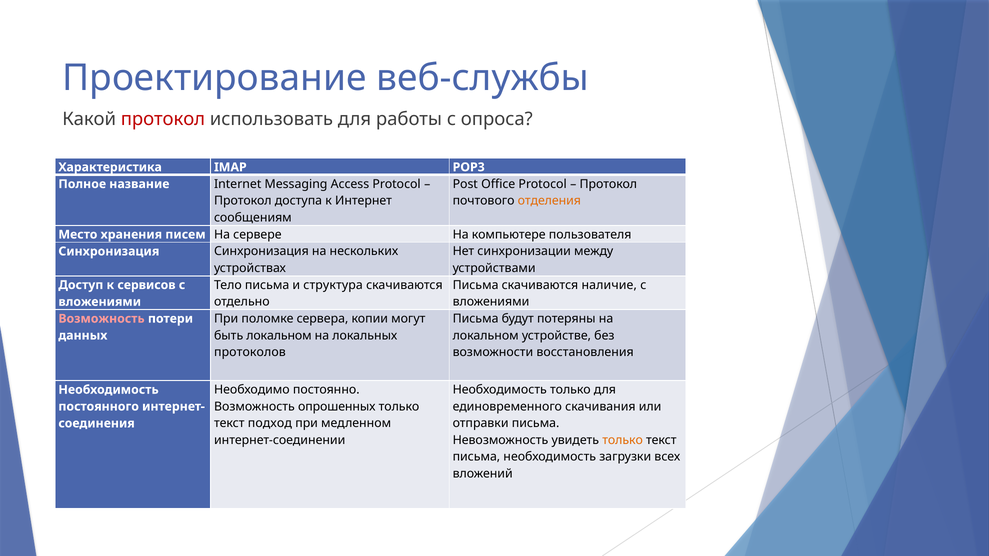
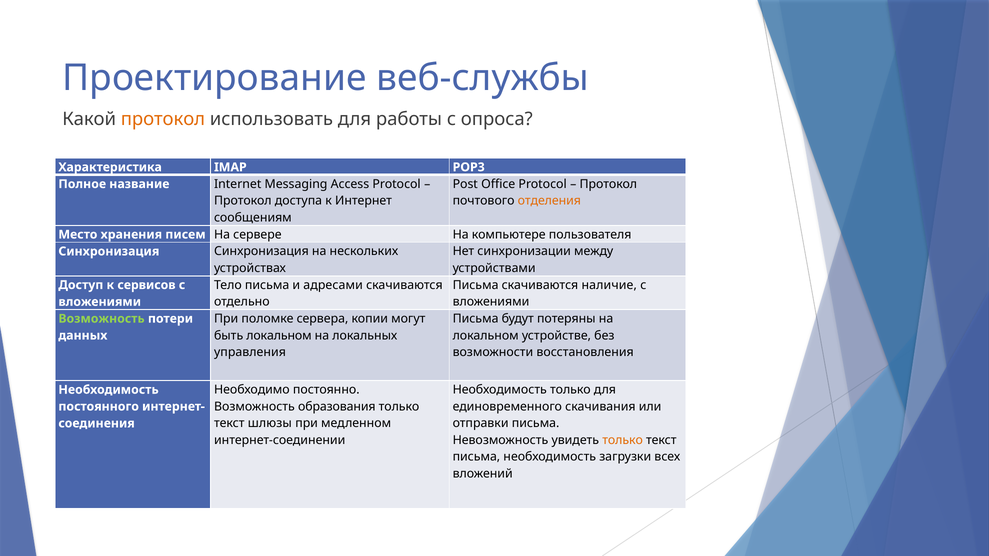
протокол at (163, 119) colour: red -> orange
структура: структура -> адресами
Возможность at (102, 319) colour: pink -> light green
протоколов: протоколов -> управления
опрошенных: опрошенных -> образования
подход: подход -> шлюзы
